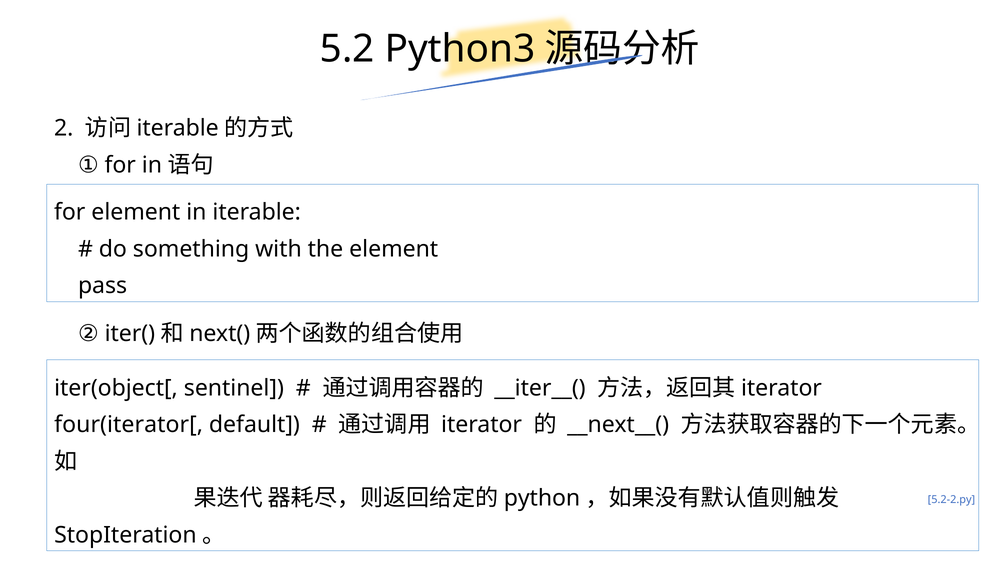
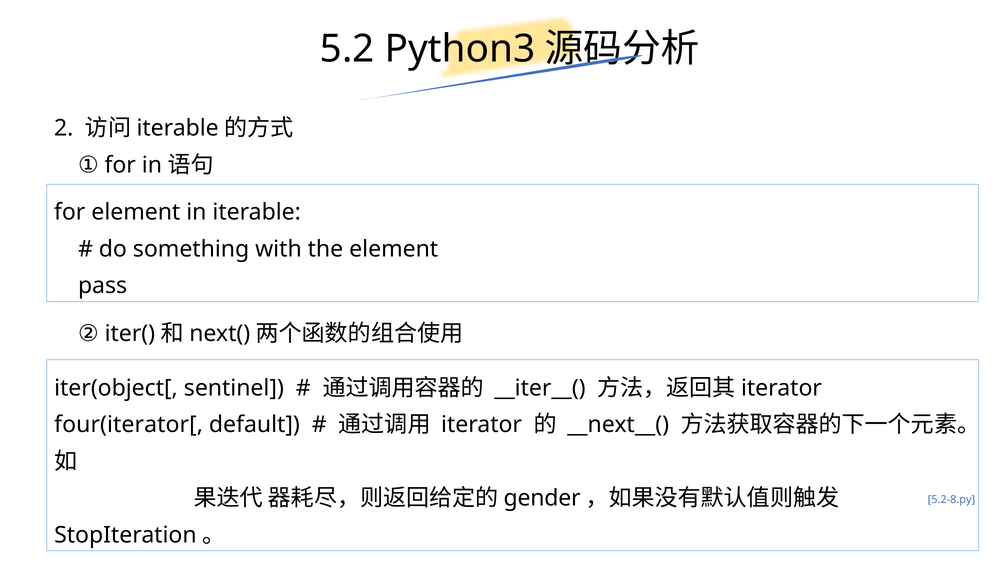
python: python -> gender
5.2-2.py: 5.2-2.py -> 5.2-8.py
